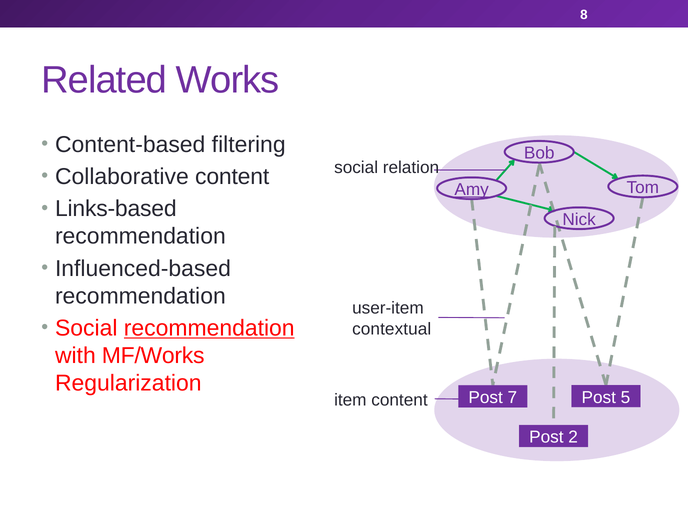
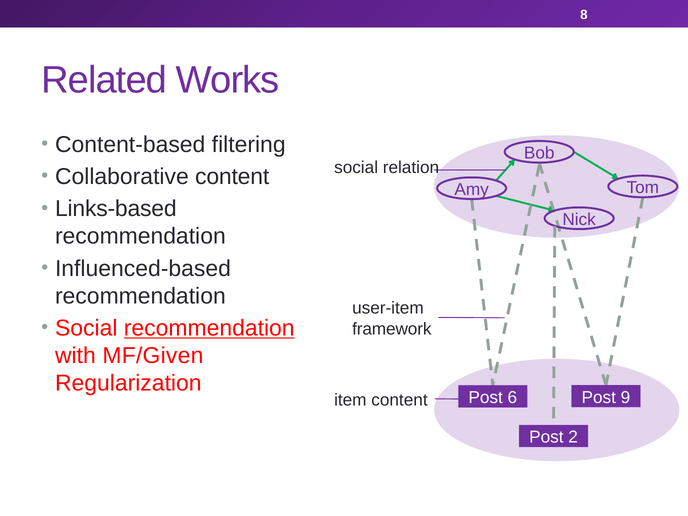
Amy underline: present -> none
contextual: contextual -> framework
MF/Works: MF/Works -> MF/Given
5: 5 -> 9
7: 7 -> 6
